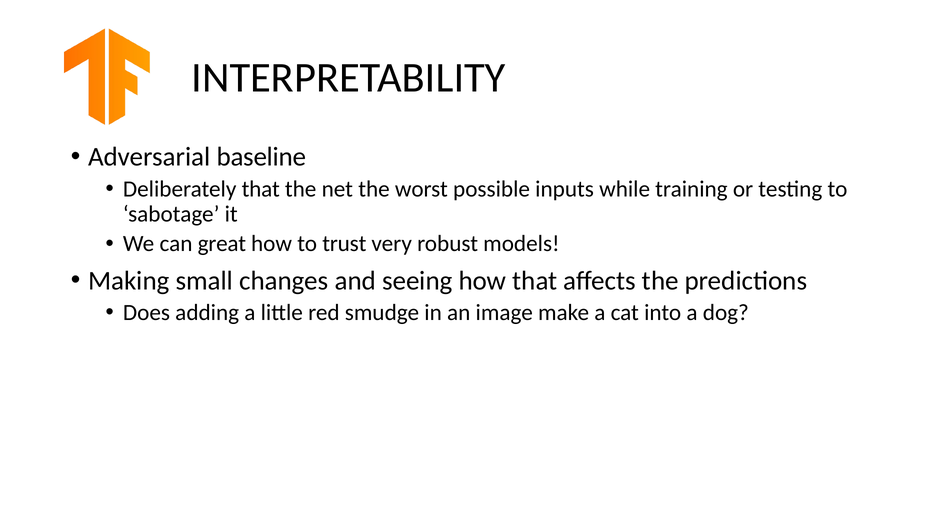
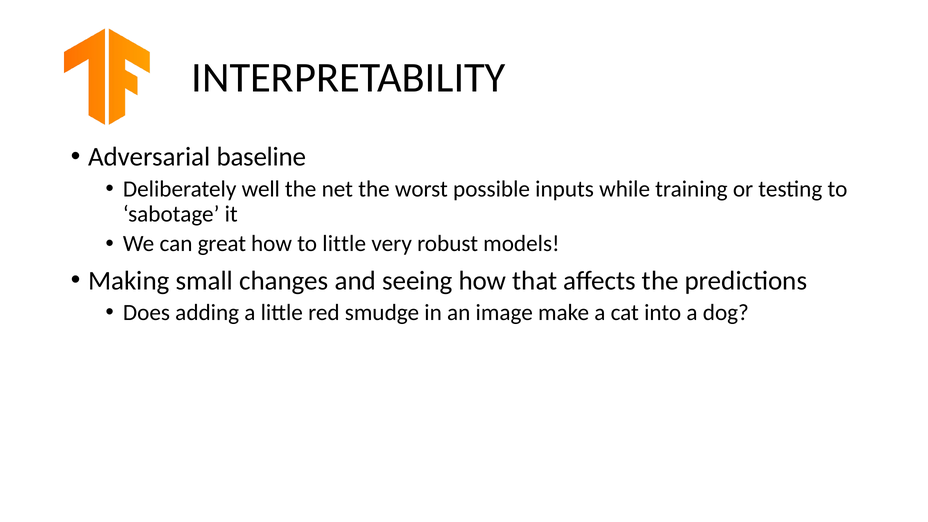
Deliberately that: that -> well
to trust: trust -> little
